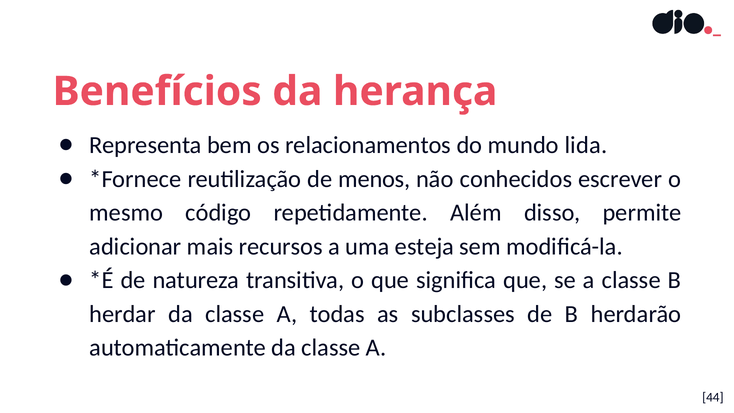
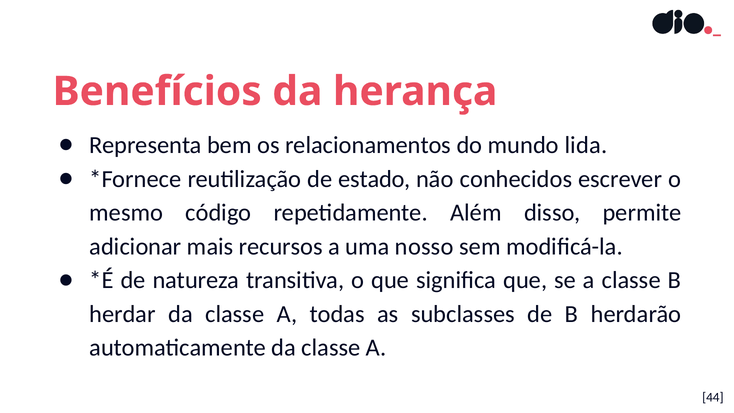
menos: menos -> estado
esteja: esteja -> nosso
